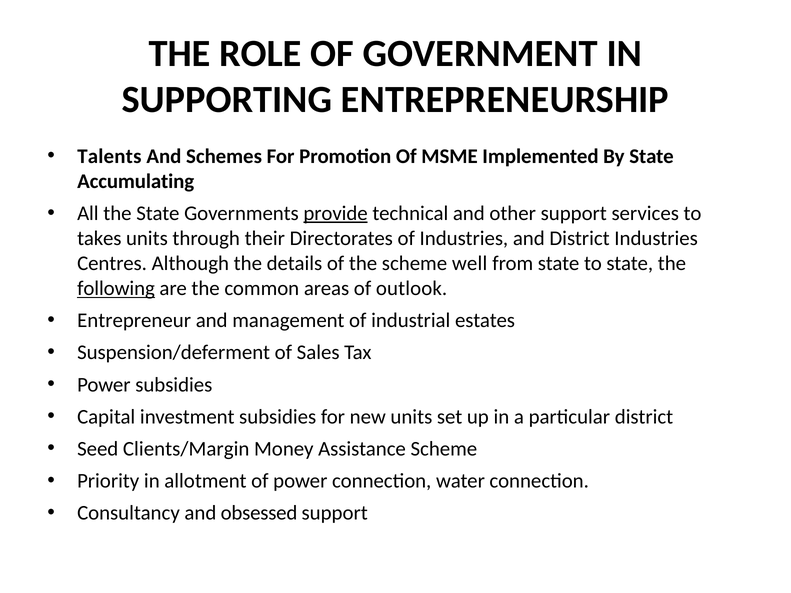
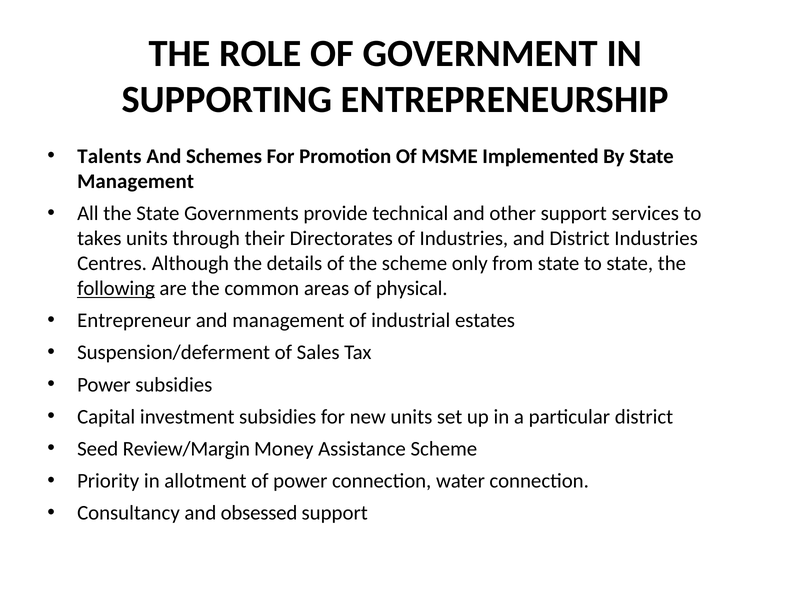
Accumulating at (136, 181): Accumulating -> Management
provide underline: present -> none
well: well -> only
outlook: outlook -> physical
Clients/Margin: Clients/Margin -> Review/Margin
